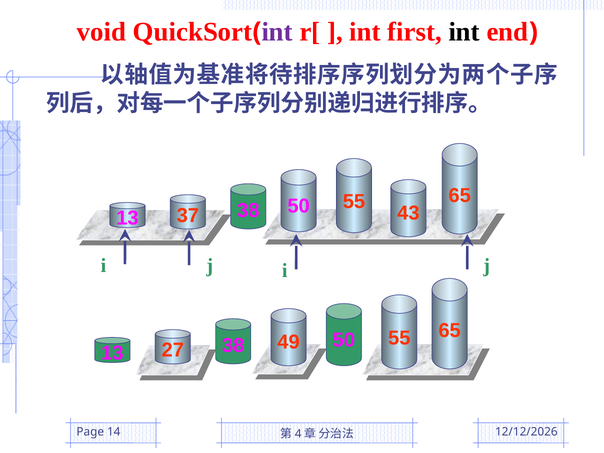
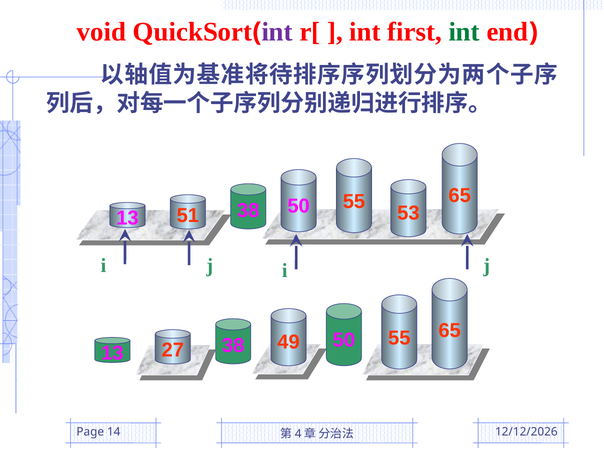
int at (464, 32) colour: black -> green
43: 43 -> 53
37: 37 -> 51
